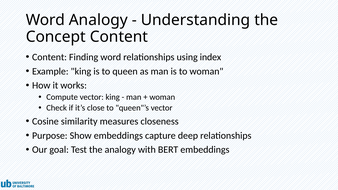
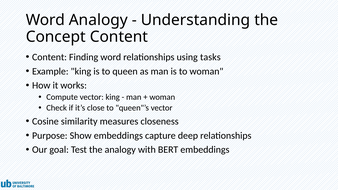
index: index -> tasks
